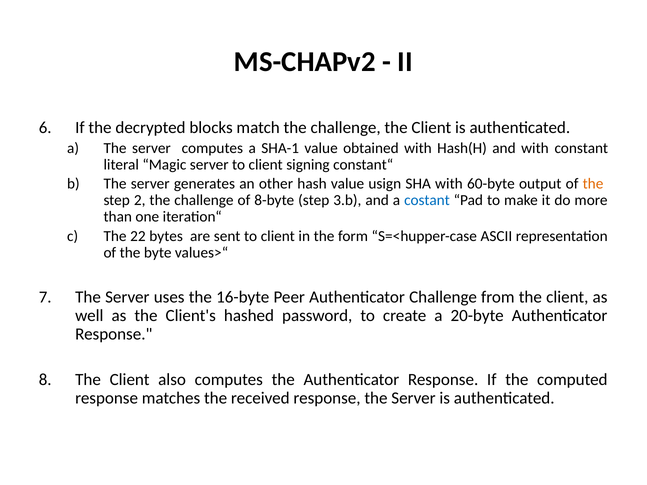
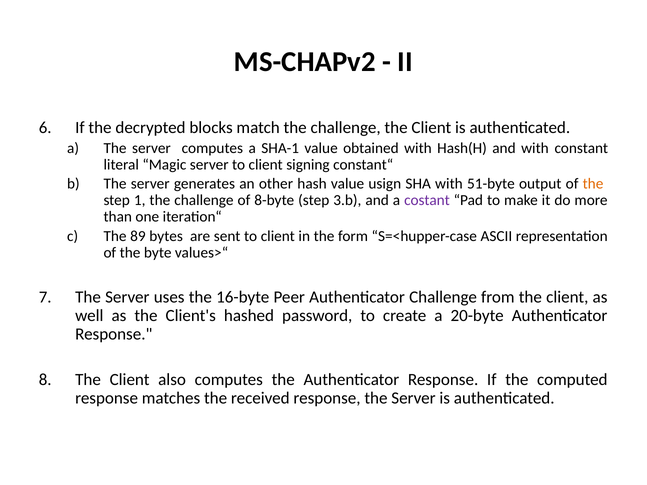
60-byte: 60-byte -> 51-byte
2: 2 -> 1
costant colour: blue -> purple
22: 22 -> 89
